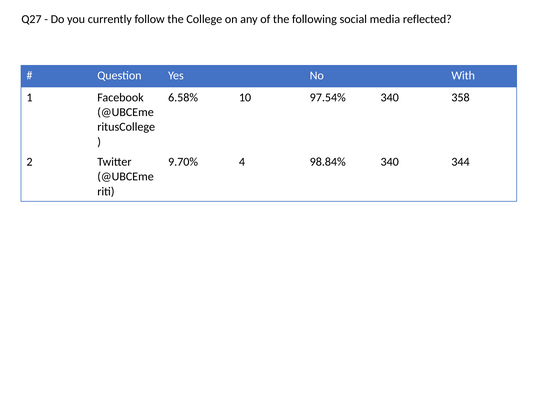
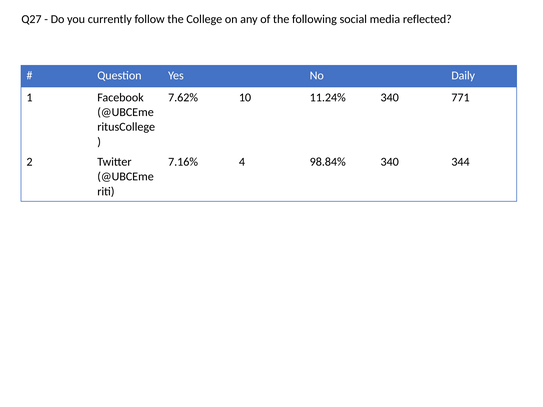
With: With -> Daily
6.58%: 6.58% -> 7.62%
97.54%: 97.54% -> 11.24%
358: 358 -> 771
9.70%: 9.70% -> 7.16%
